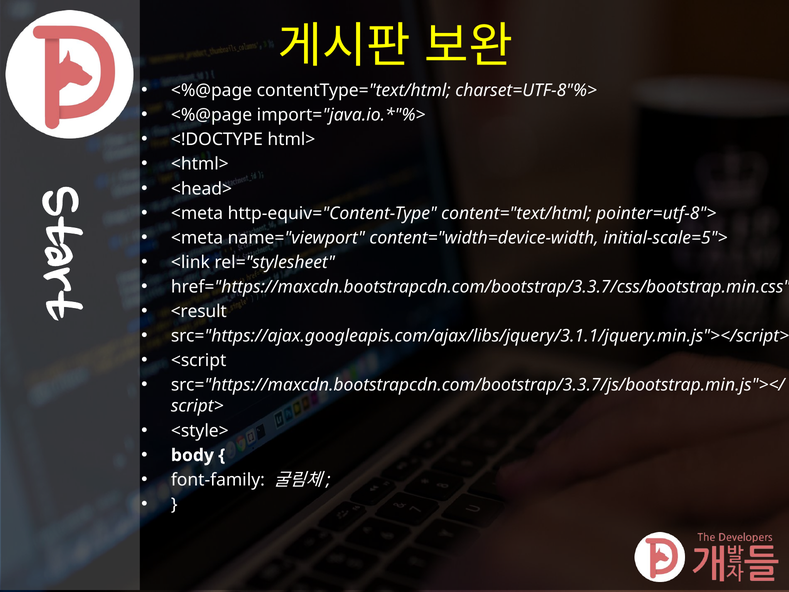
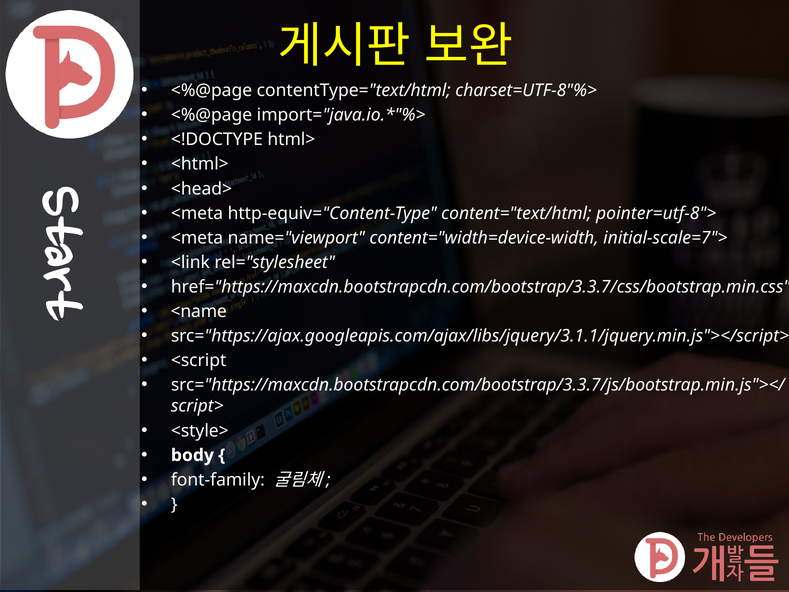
initial-scale=5">: initial-scale=5"> -> initial-scale=7">
<result: <result -> <name
